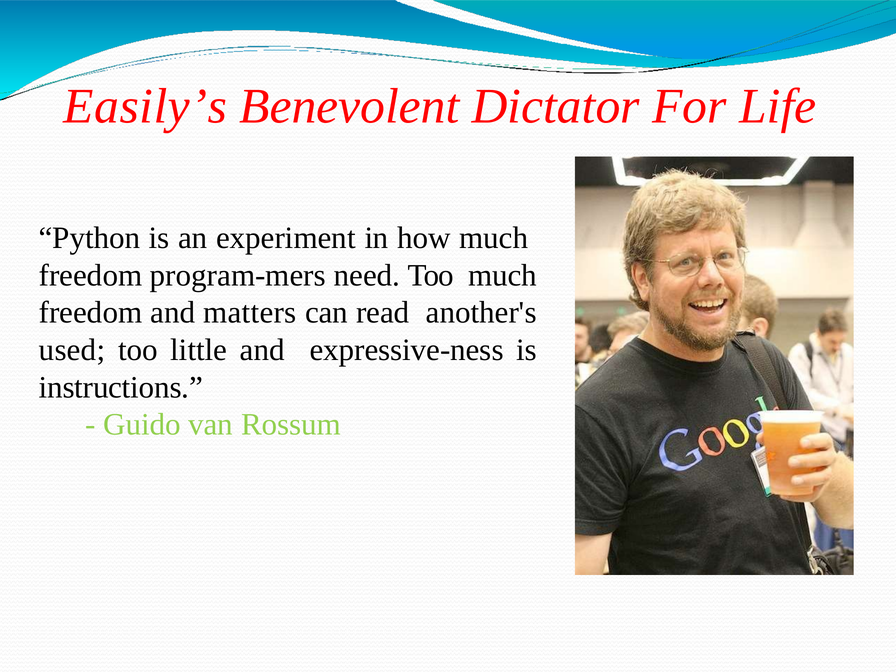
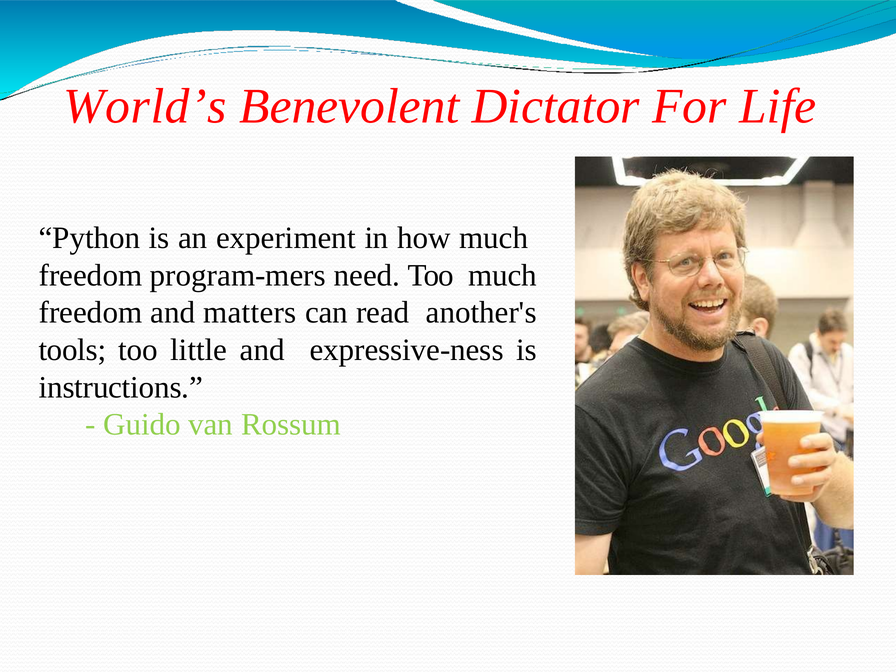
Easily’s: Easily’s -> World’s
used: used -> tools
